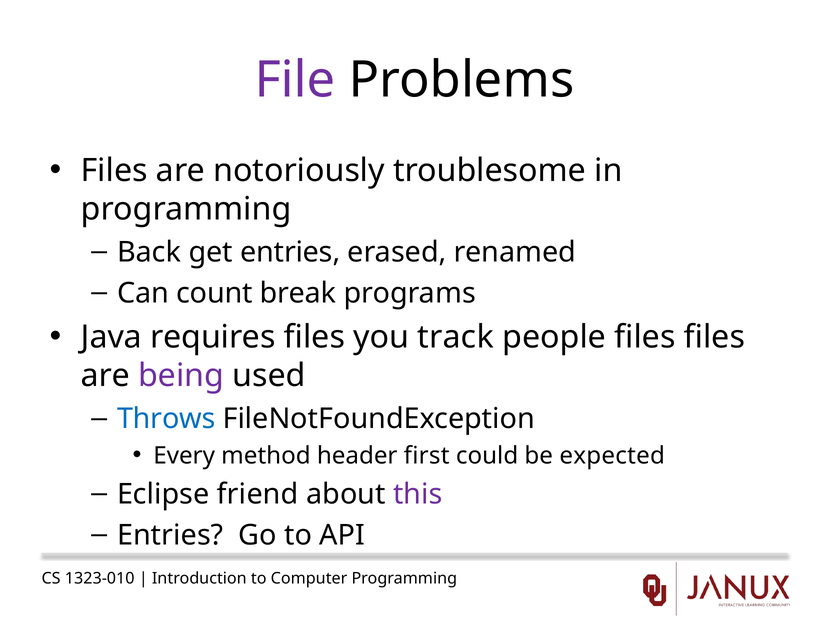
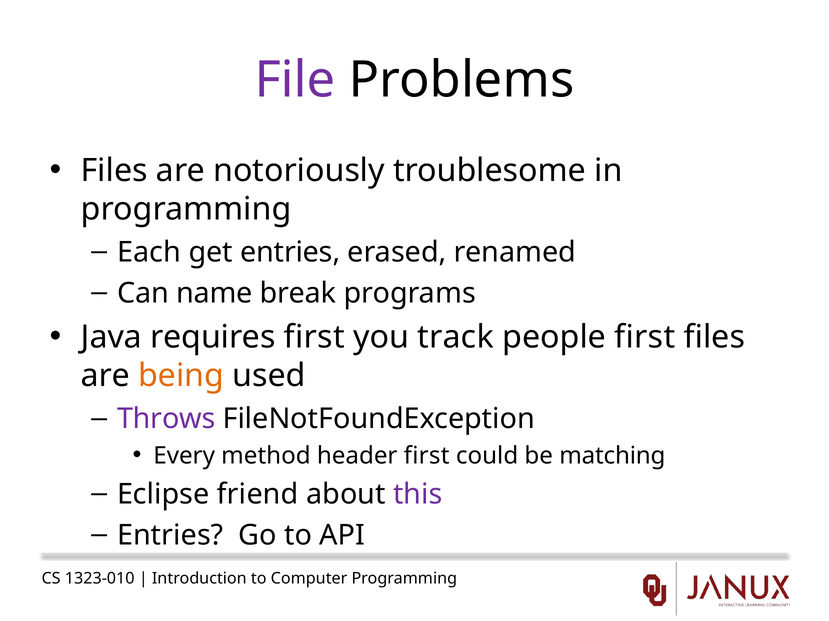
Back: Back -> Each
count: count -> name
requires files: files -> first
people files: files -> first
being colour: purple -> orange
Throws colour: blue -> purple
expected: expected -> matching
